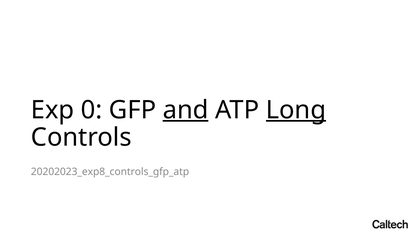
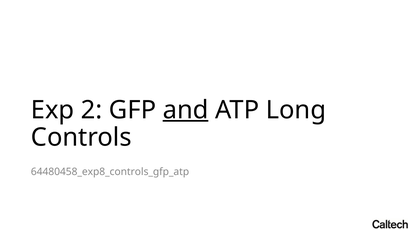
0: 0 -> 2
Long underline: present -> none
20202023_exp8_controls_gfp_atp: 20202023_exp8_controls_gfp_atp -> 64480458_exp8_controls_gfp_atp
